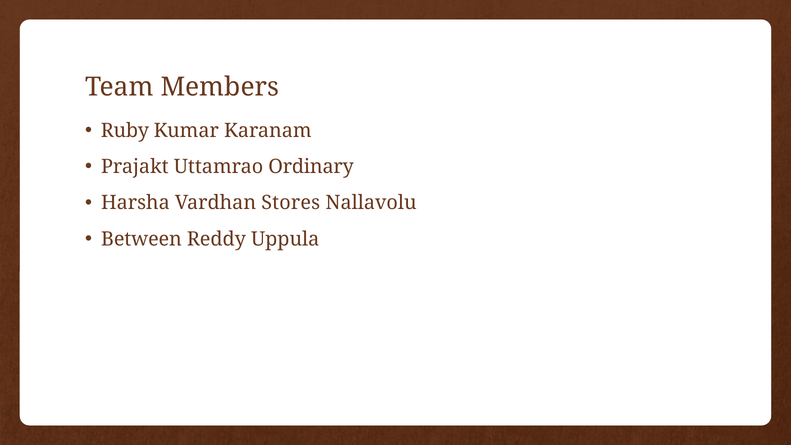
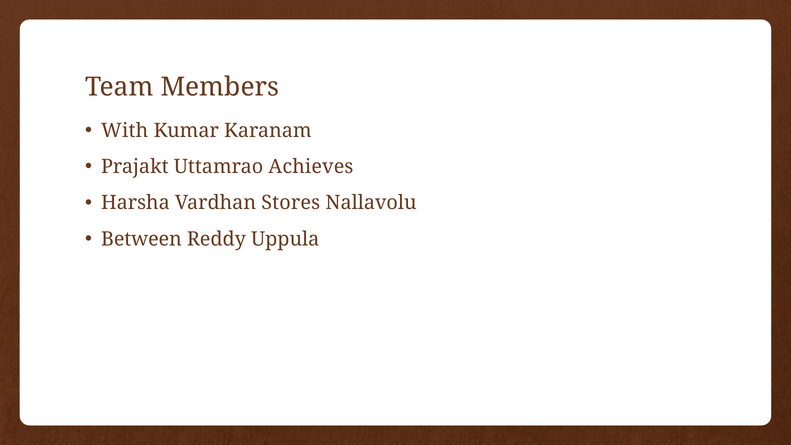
Ruby: Ruby -> With
Ordinary: Ordinary -> Achieves
